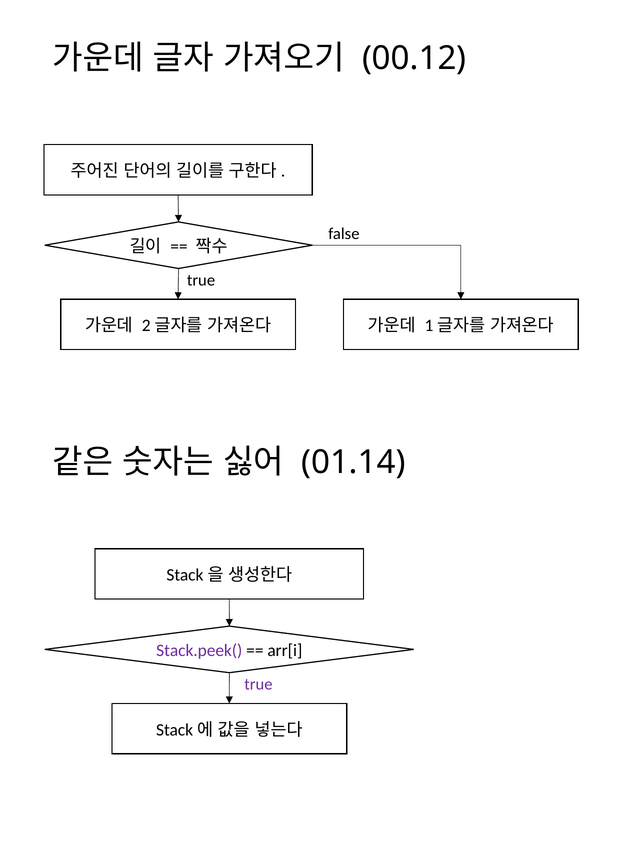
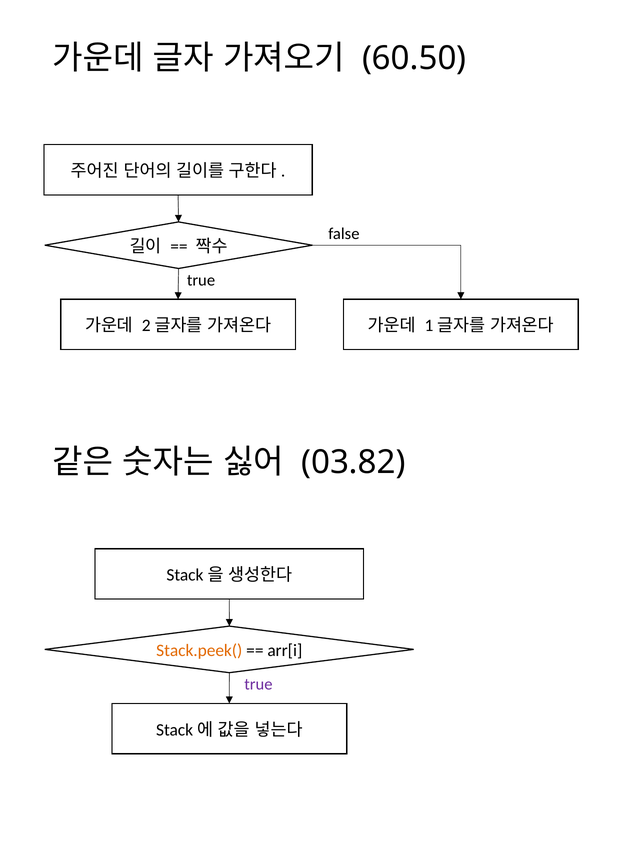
00.12: 00.12 -> 60.50
01.14: 01.14 -> 03.82
Stack.peek( colour: purple -> orange
